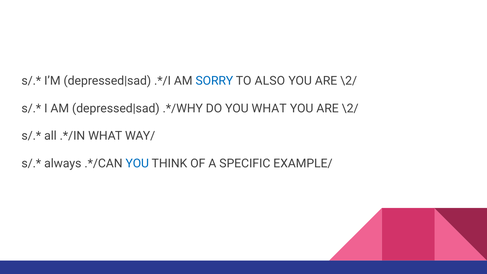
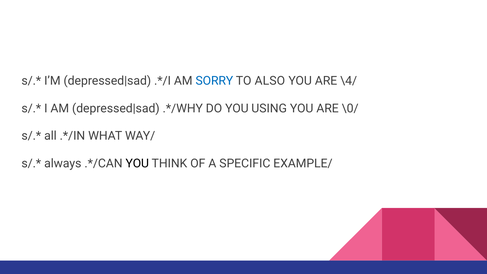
\2/ at (349, 81): \2/ -> \4/
YOU WHAT: WHAT -> USING
\2/ at (350, 108): \2/ -> \0/
YOU at (137, 164) colour: blue -> black
